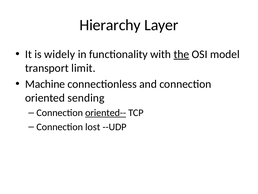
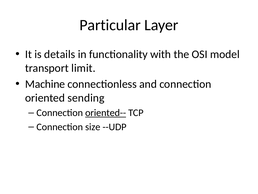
Hierarchy: Hierarchy -> Particular
widely: widely -> details
the underline: present -> none
lost: lost -> size
